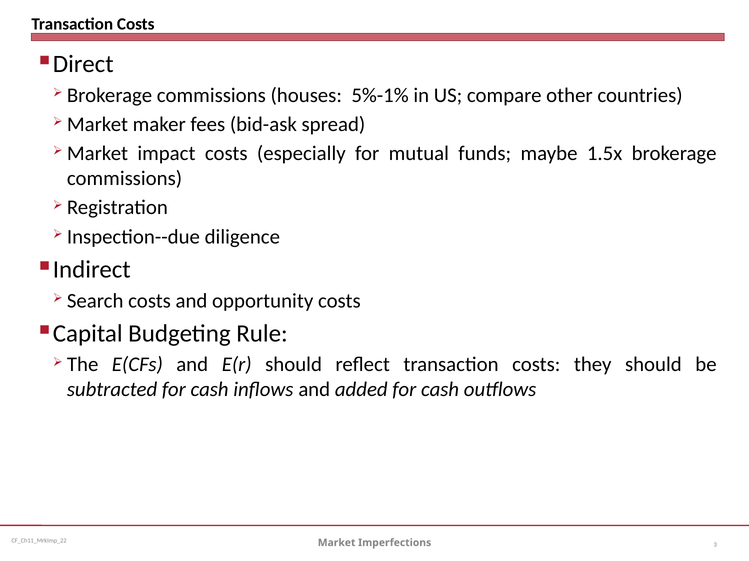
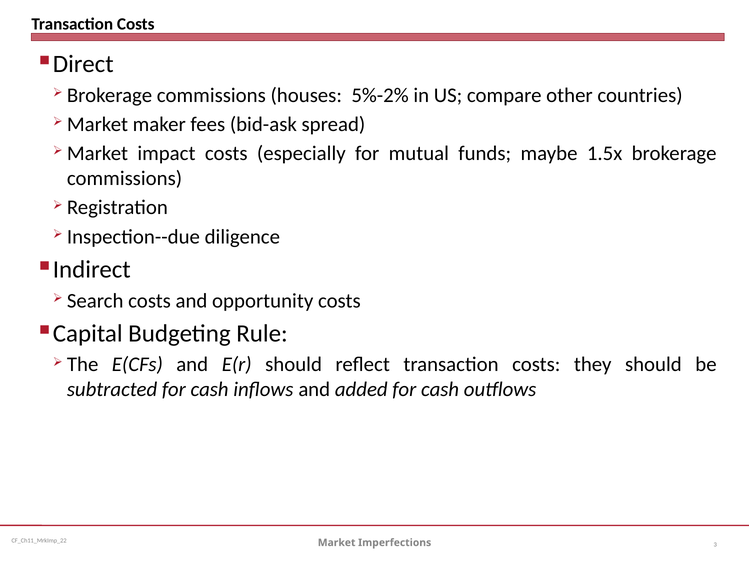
5%-1%: 5%-1% -> 5%-2%
